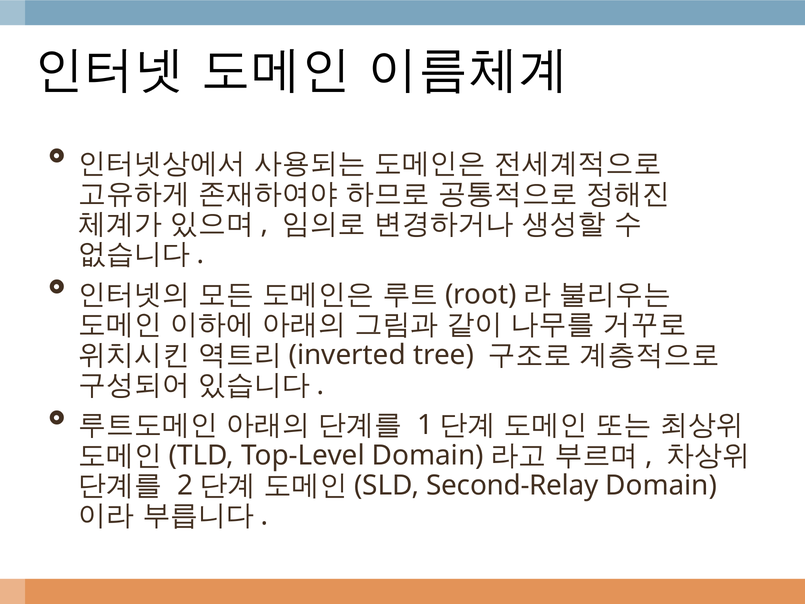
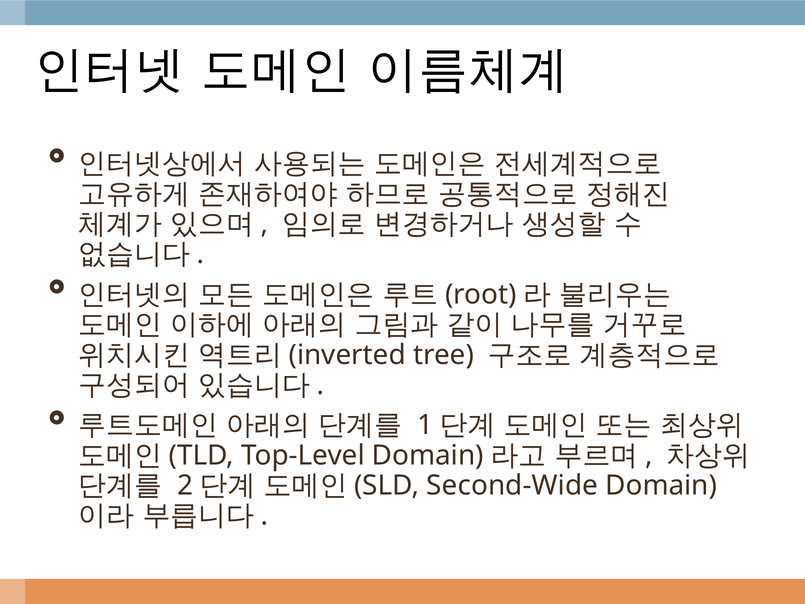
Second-Relay: Second-Relay -> Second-Wide
